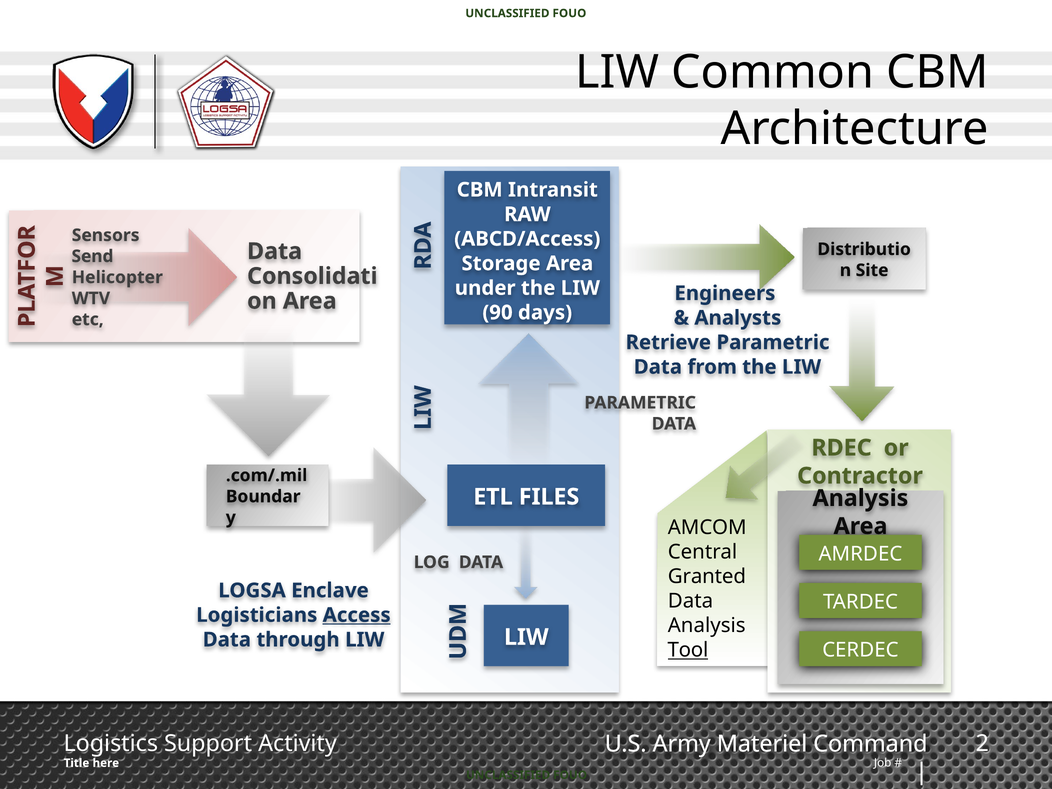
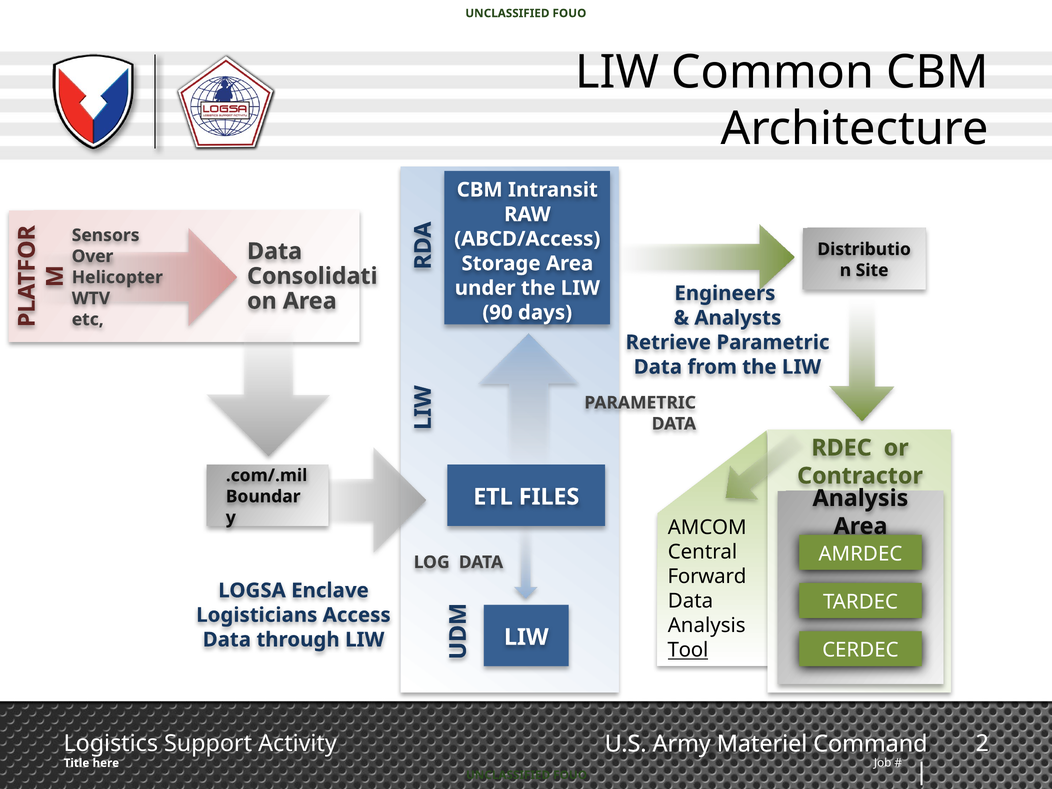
Send: Send -> Over
Granted: Granted -> Forward
Access underline: present -> none
